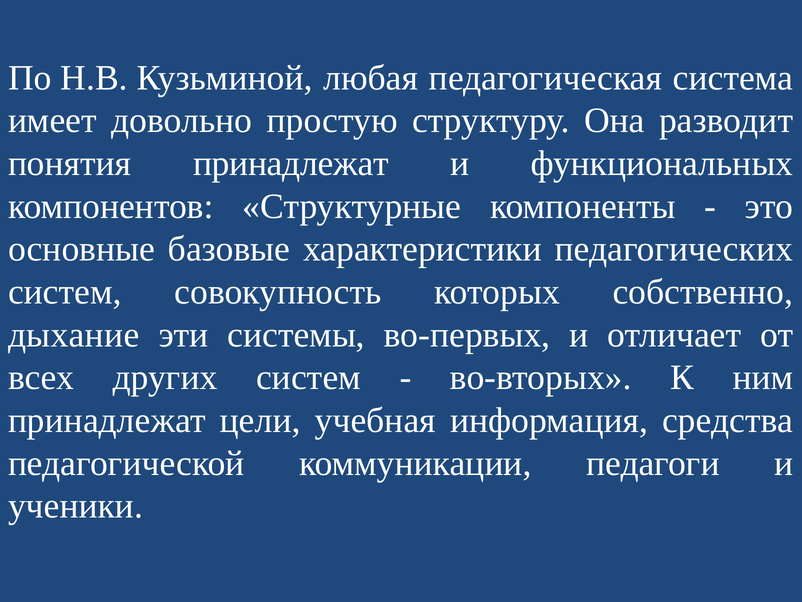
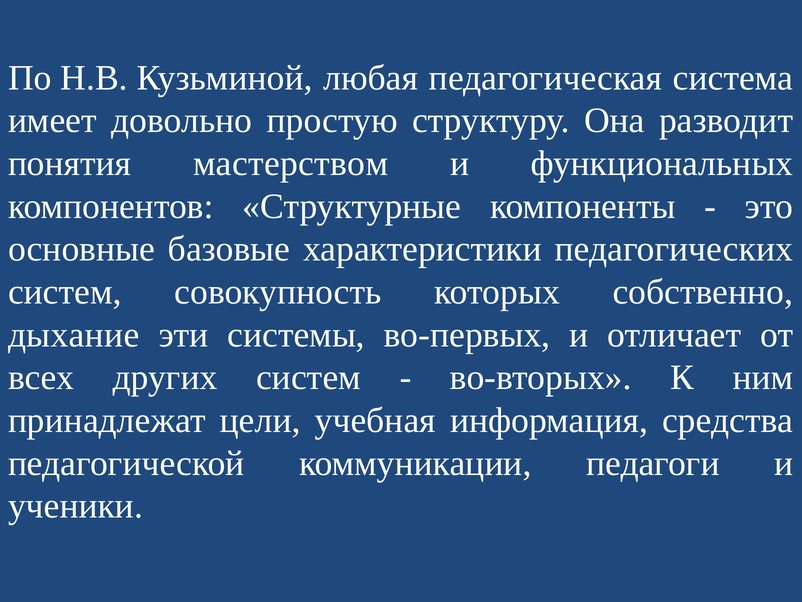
понятия принадлежат: принадлежат -> мастерством
